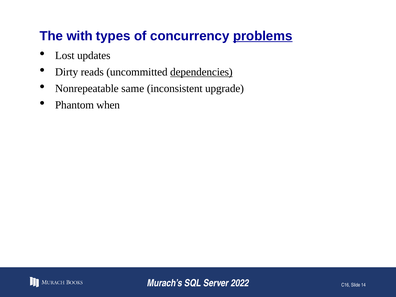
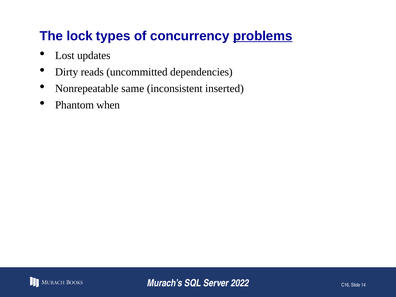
with: with -> lock
dependencies underline: present -> none
upgrade: upgrade -> inserted
